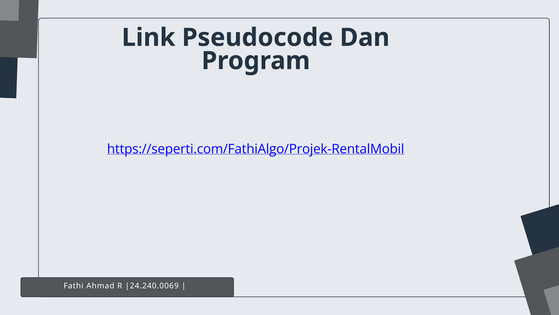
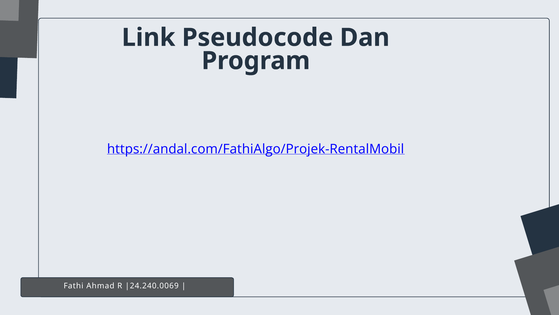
https://seperti.com/FathiAlgo/Projek-RentalMobil: https://seperti.com/FathiAlgo/Projek-RentalMobil -> https://andal.com/FathiAlgo/Projek-RentalMobil
